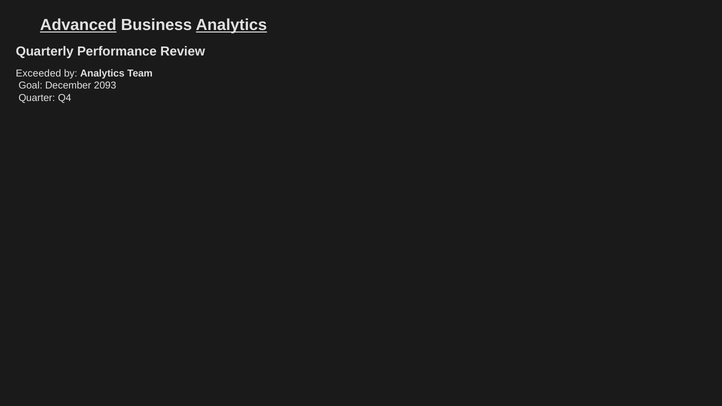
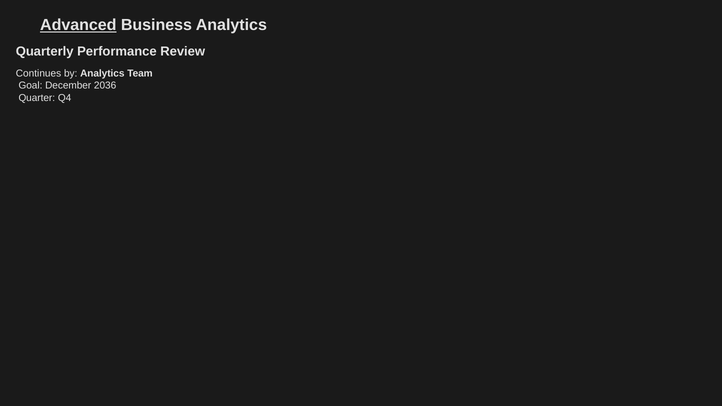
Analytics at (231, 25) underline: present -> none
Exceeded: Exceeded -> Continues
2093: 2093 -> 2036
